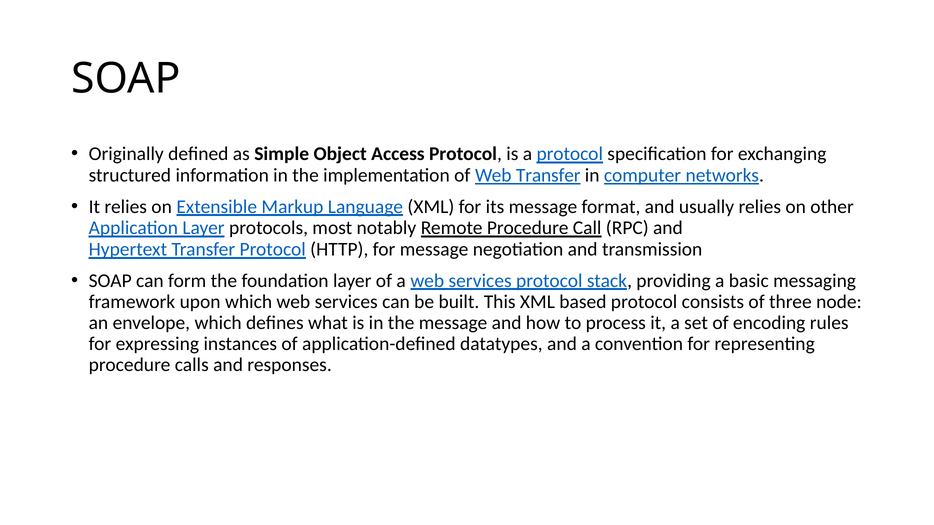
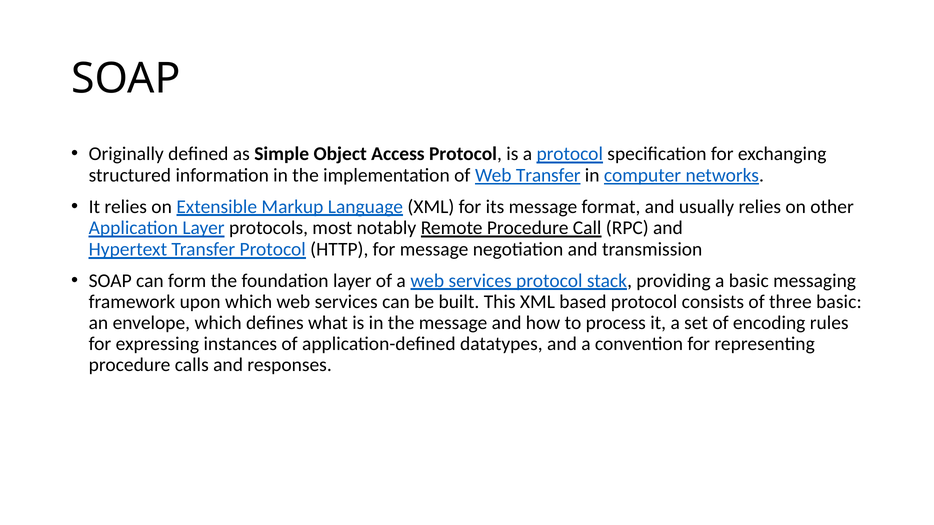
three node: node -> basic
